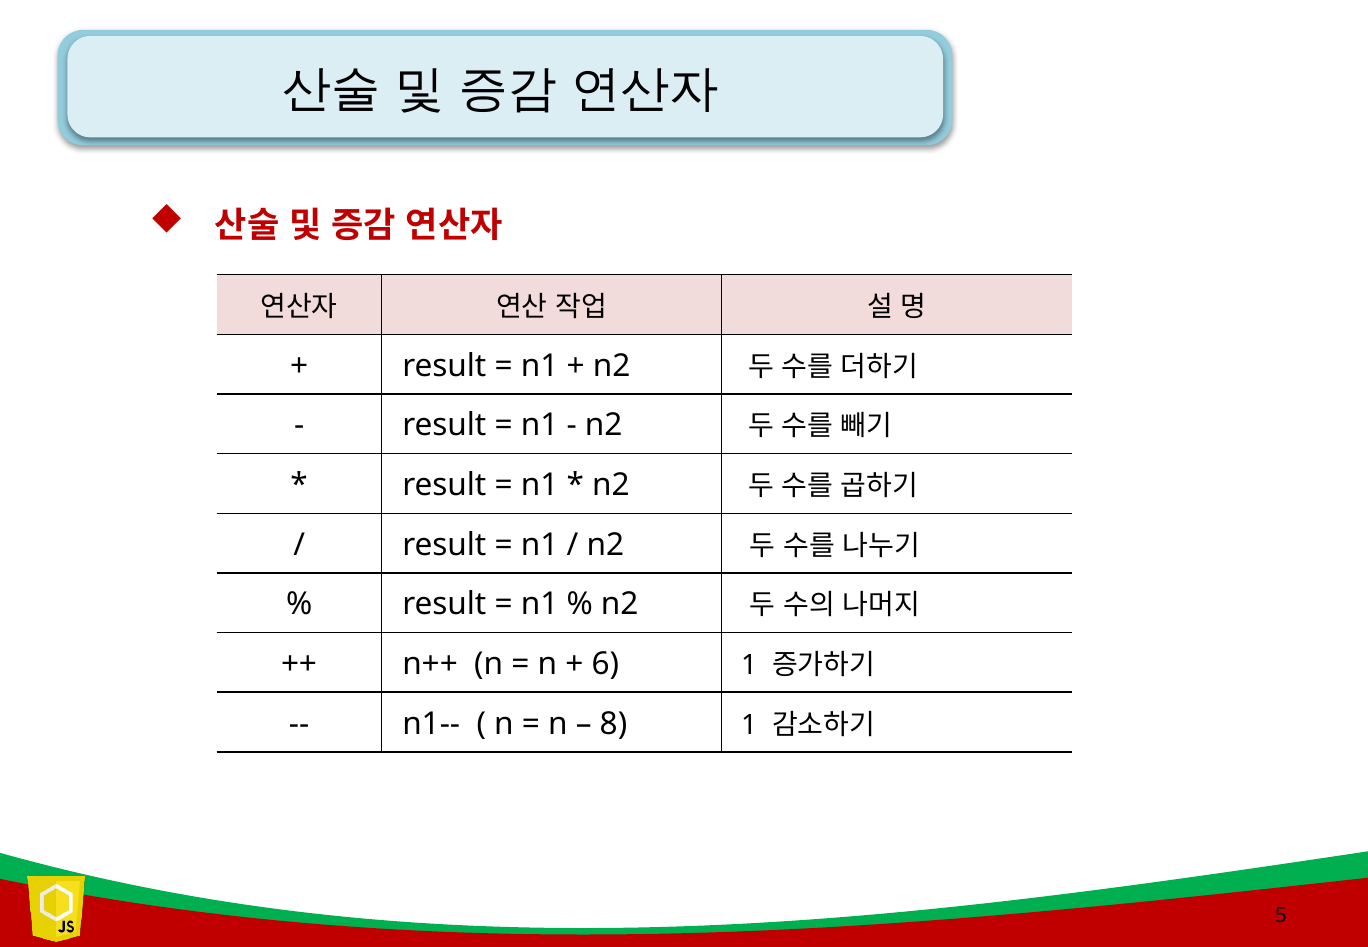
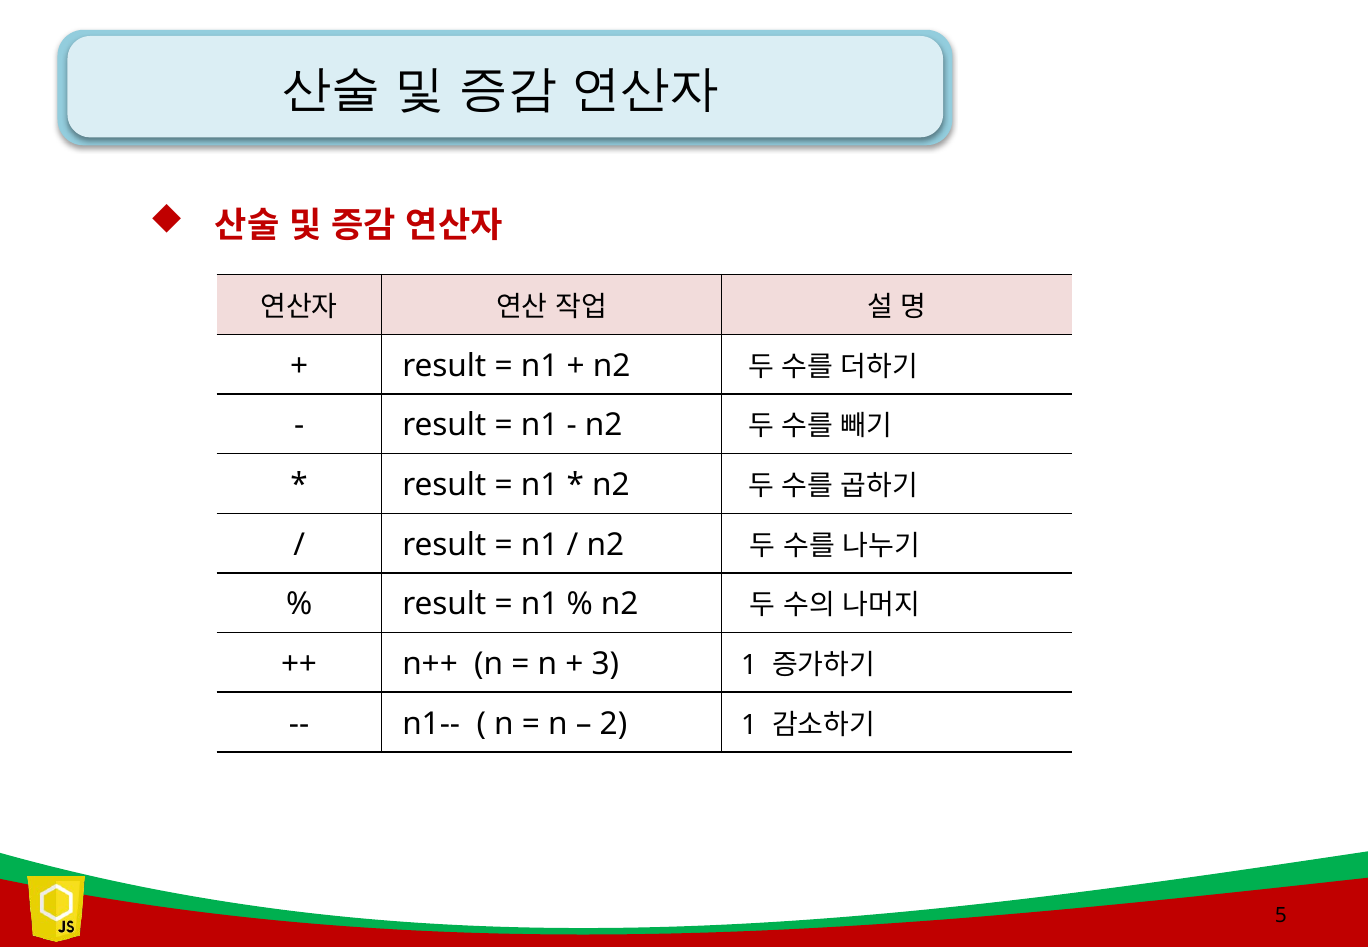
6: 6 -> 3
8: 8 -> 2
